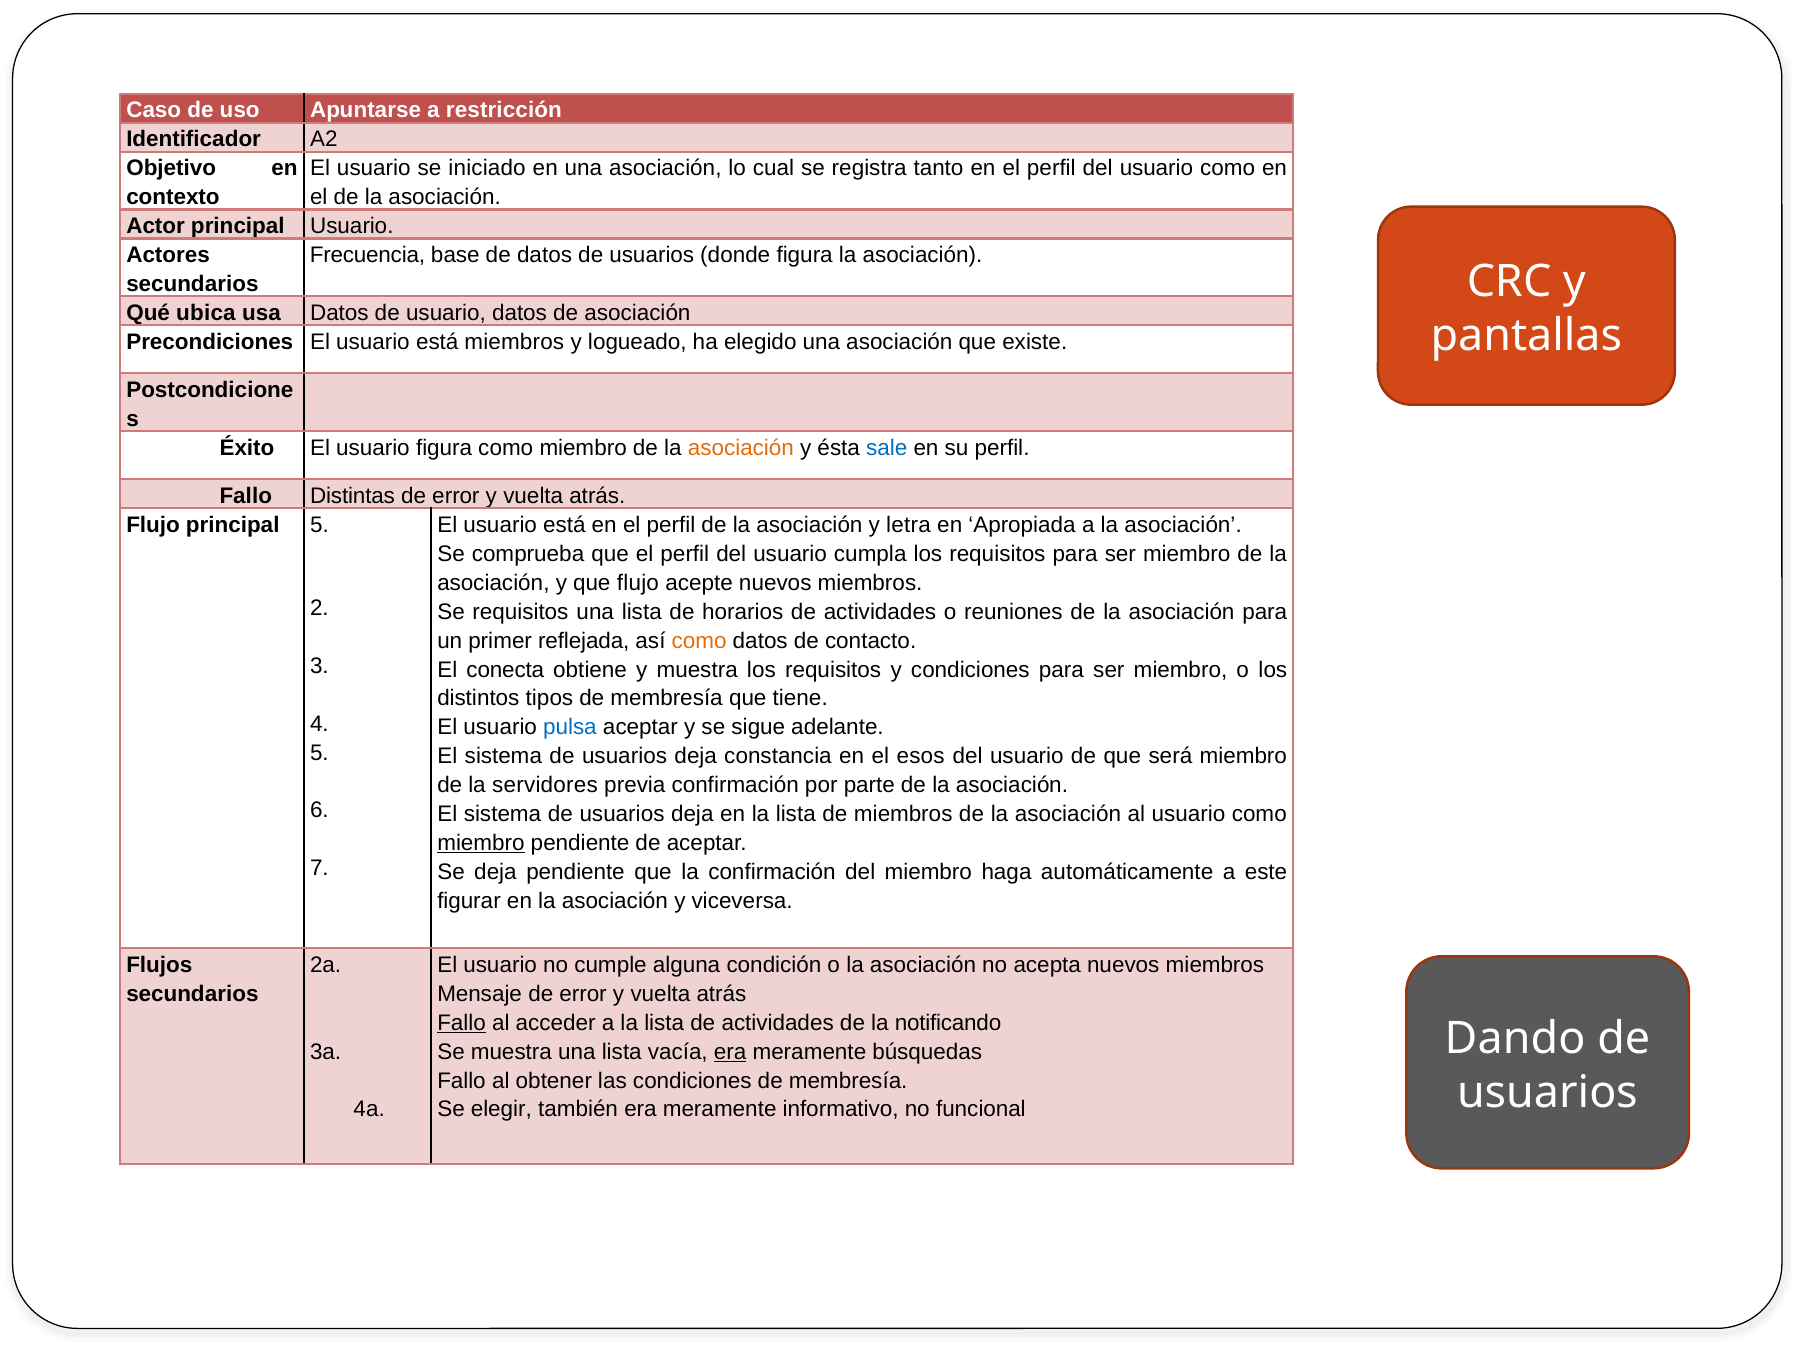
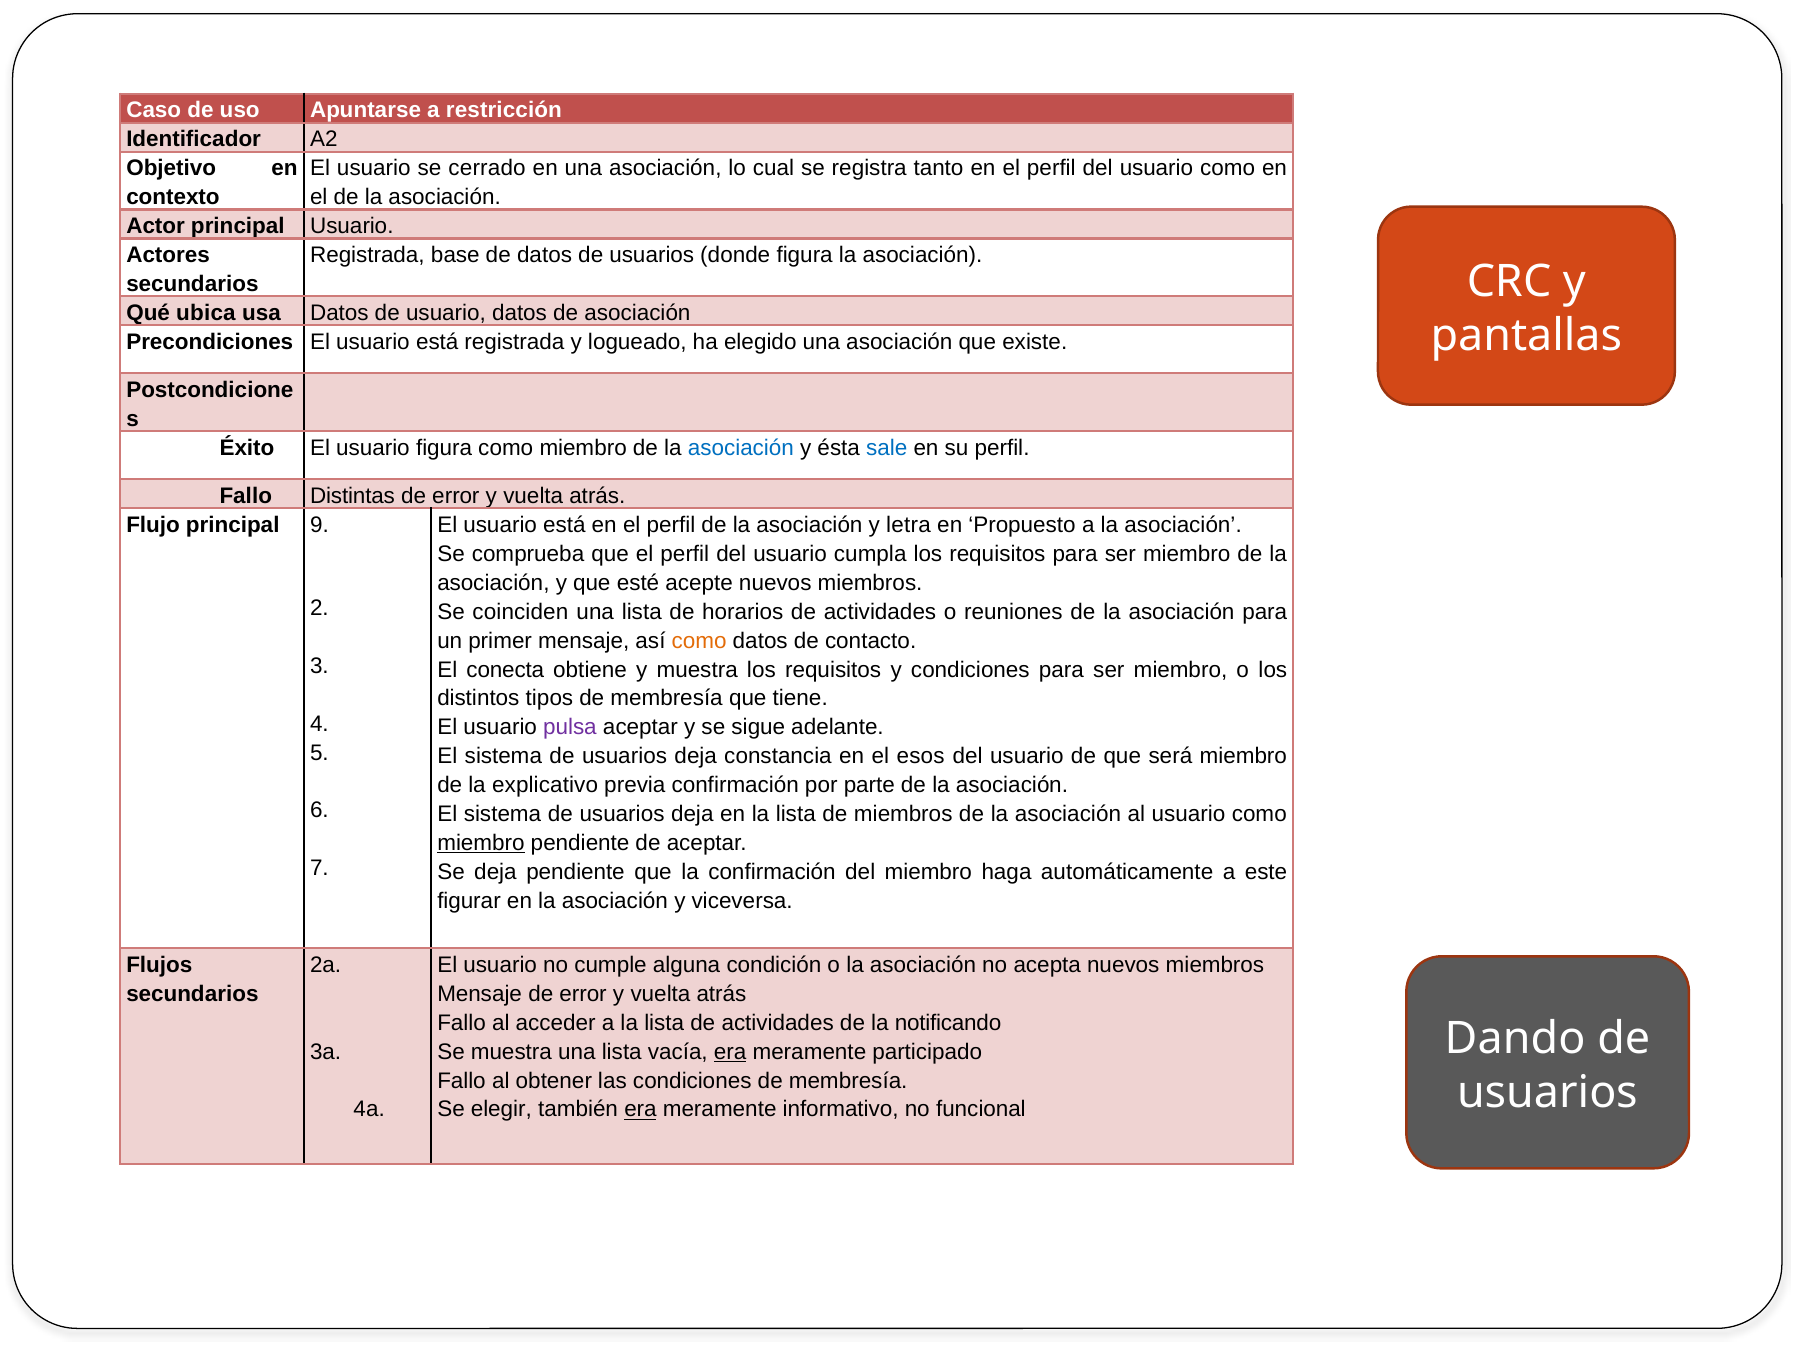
iniciado: iniciado -> cerrado
Frecuencia at (367, 255): Frecuencia -> Registrada
está miembros: miembros -> registrada
asociación at (741, 448) colour: orange -> blue
principal 5: 5 -> 9
Apropiada: Apropiada -> Propuesto
que flujo: flujo -> esté
Se requisitos: requisitos -> coinciden
primer reflejada: reflejada -> mensaje
pulsa colour: blue -> purple
servidores: servidores -> explicativo
Fallo at (462, 1022) underline: present -> none
búsquedas: búsquedas -> participado
era at (640, 1109) underline: none -> present
